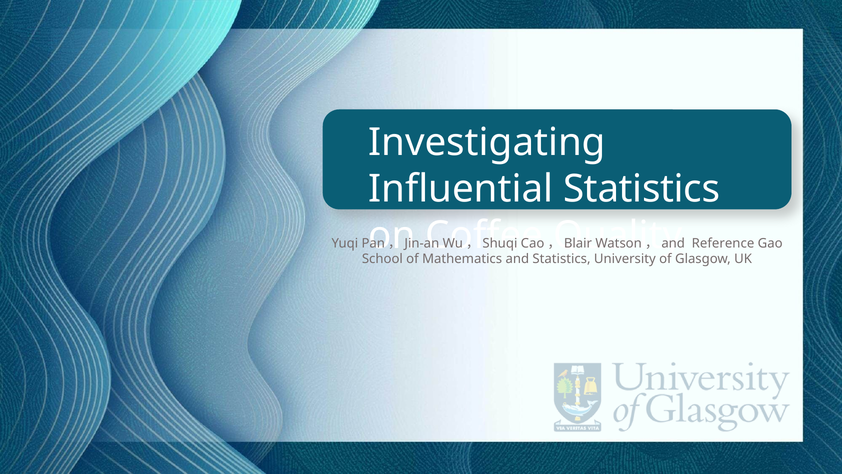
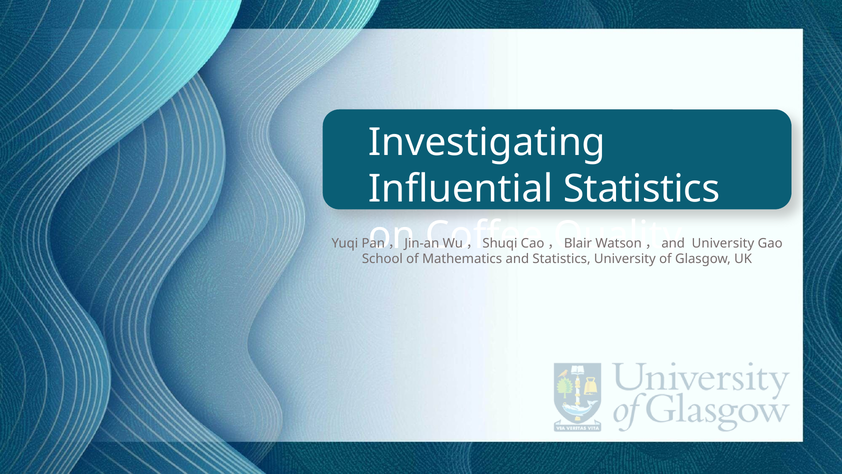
Reference at (723, 243): Reference -> University
